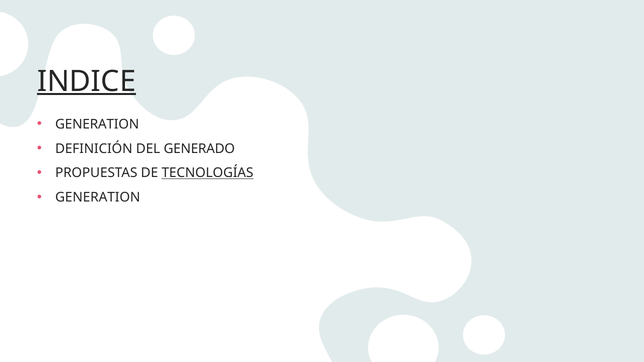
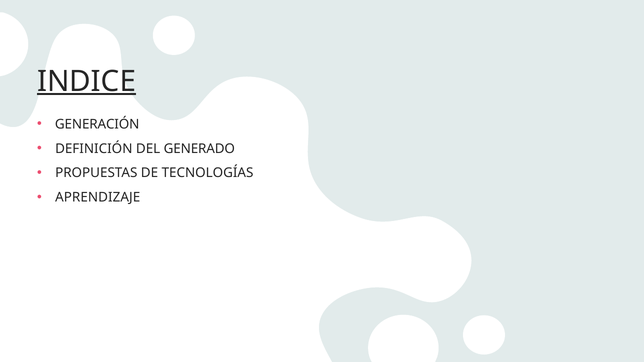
GENERATION at (97, 124): GENERATION -> GENERACIÓN
TECNOLOGÍAS underline: present -> none
GENERATION at (98, 198): GENERATION -> APRENDIZAJE
